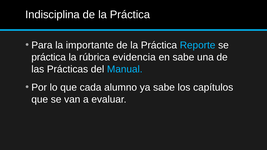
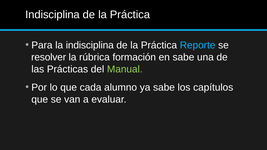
la importante: importante -> indisciplina
práctica at (49, 57): práctica -> resolver
evidencia: evidencia -> formación
Manual colour: light blue -> light green
